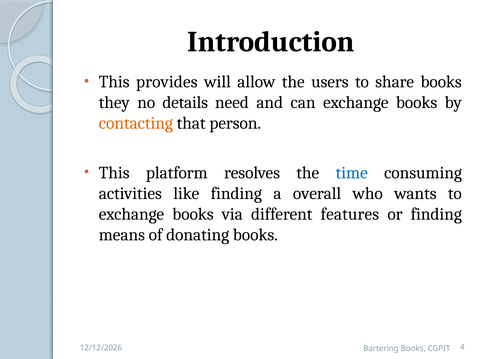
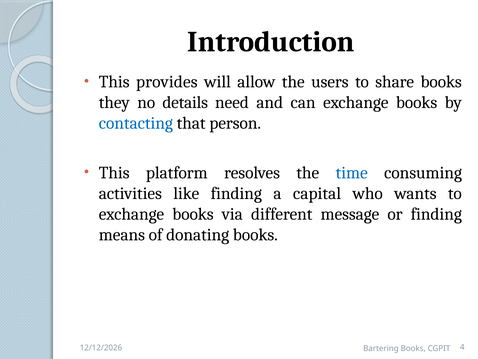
contacting colour: orange -> blue
overall: overall -> capital
features: features -> message
